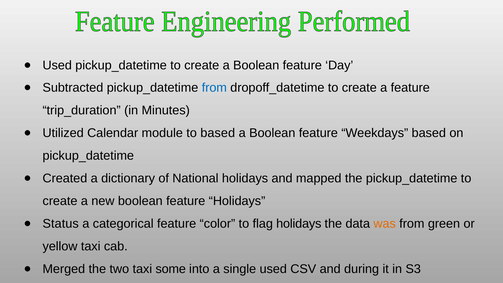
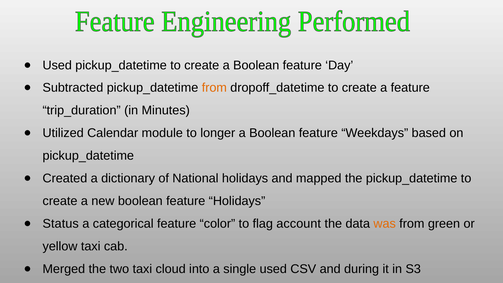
from at (214, 88) colour: blue -> orange
to based: based -> longer
flag holidays: holidays -> account
some: some -> cloud
